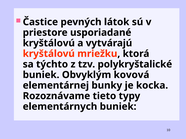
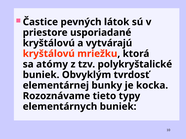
týchto: týchto -> atómy
kovová: kovová -> tvrdosť
